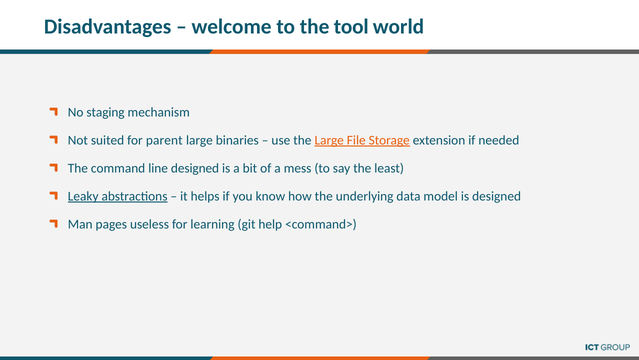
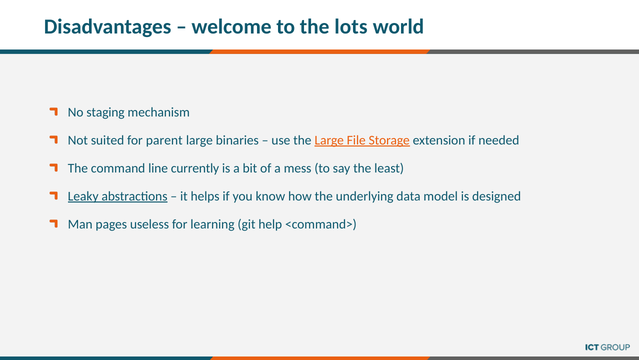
tool: tool -> lots
line designed: designed -> currently
